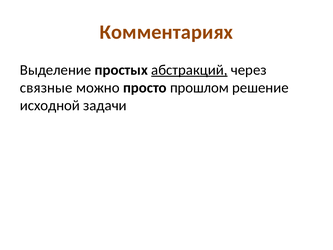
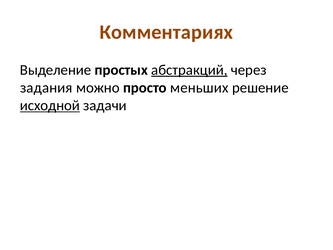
связные: связные -> задания
прошлом: прошлом -> меньших
исходной underline: none -> present
